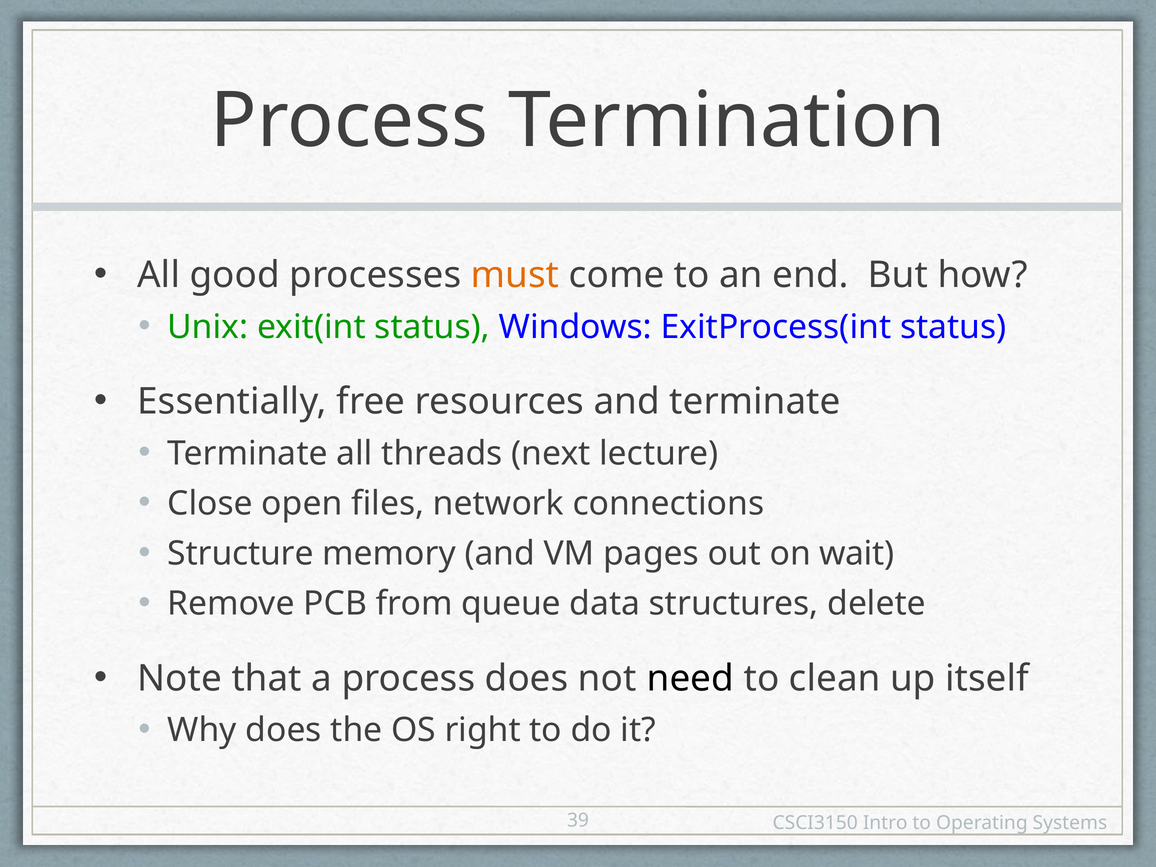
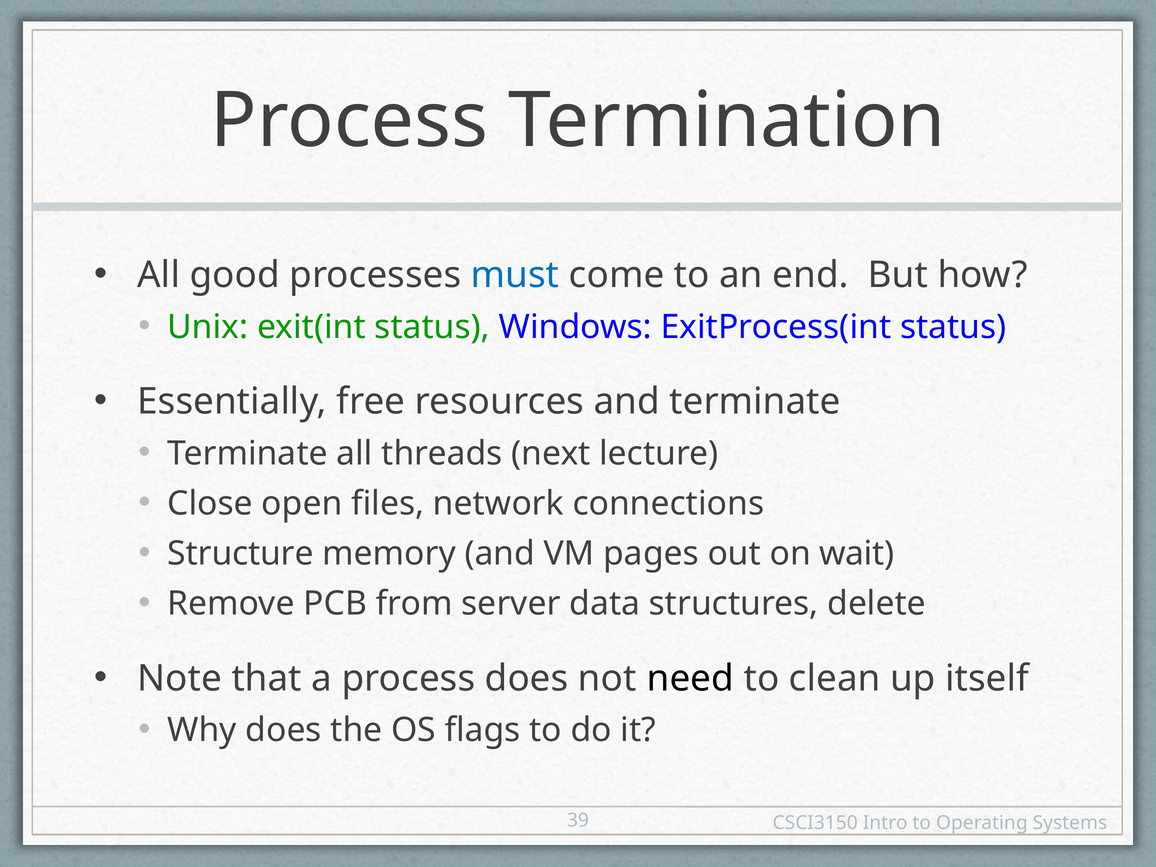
must colour: orange -> blue
queue: queue -> server
right: right -> flags
